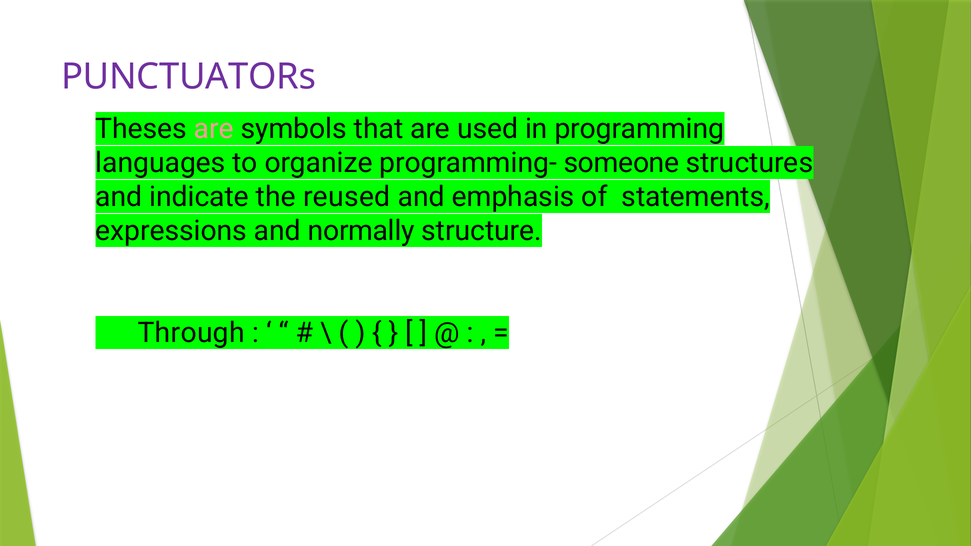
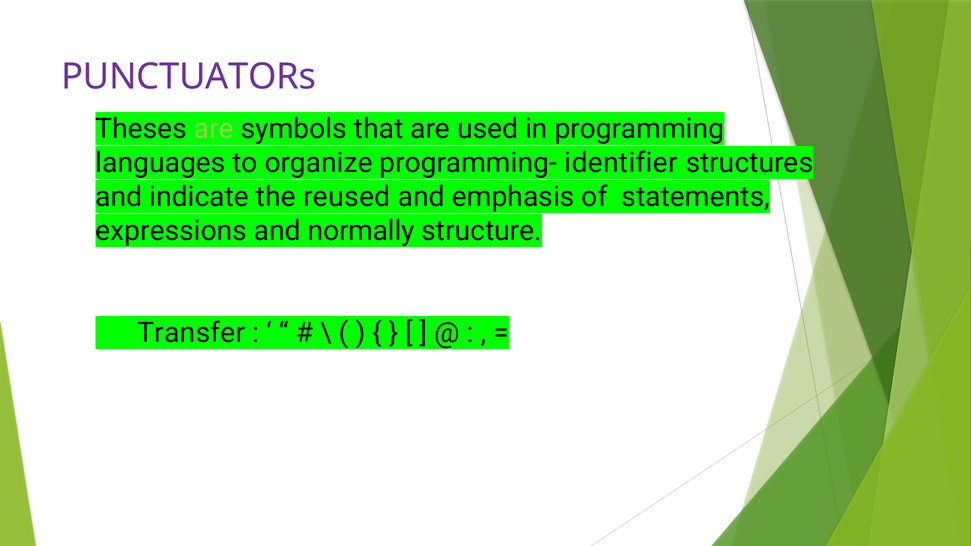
are at (214, 129) colour: pink -> light green
someone: someone -> identifier
Through: Through -> Transfer
